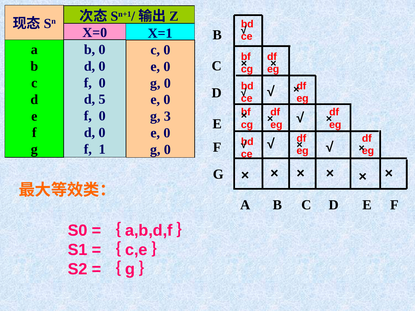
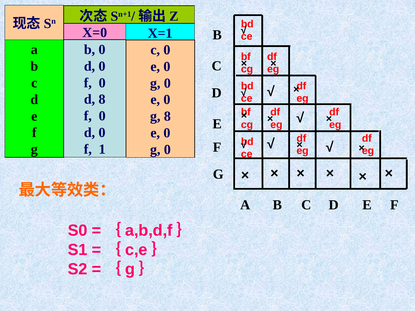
d 5: 5 -> 8
g 3: 3 -> 8
